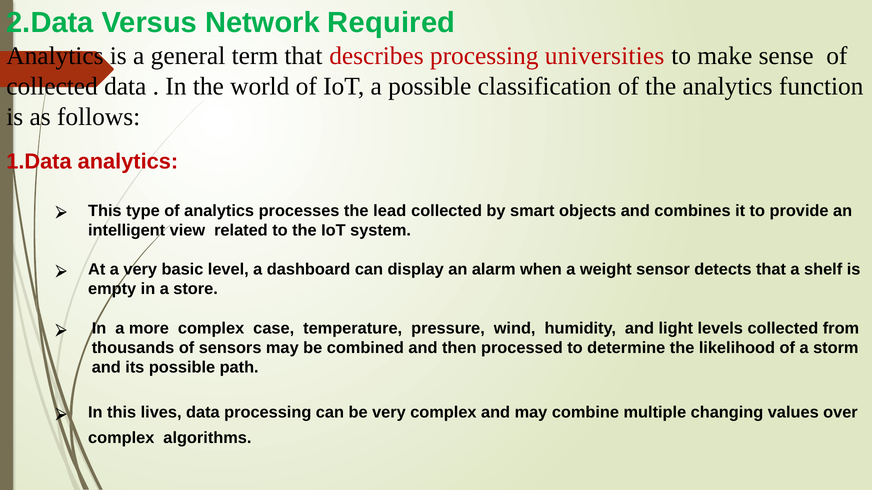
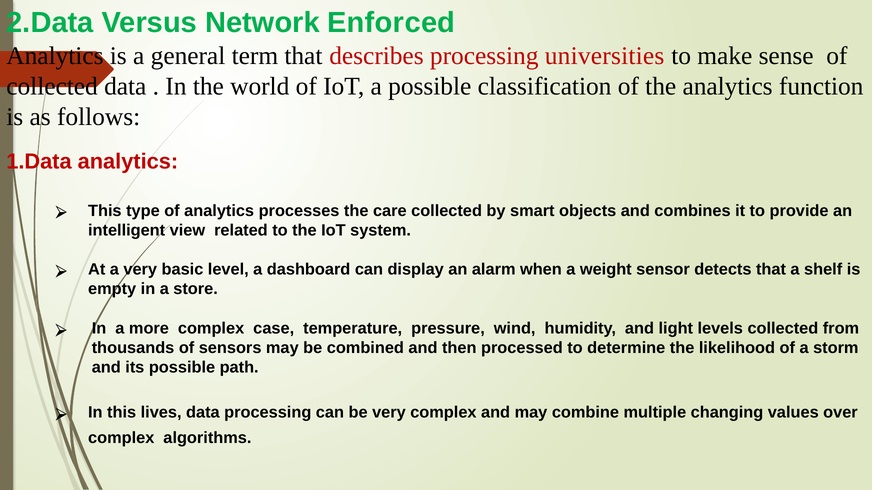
Required: Required -> Enforced
lead: lead -> care
